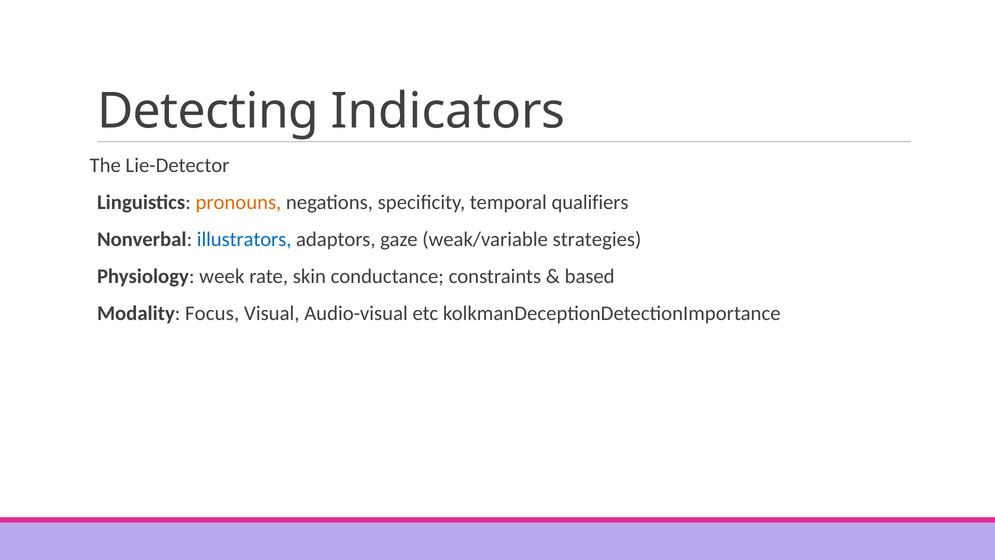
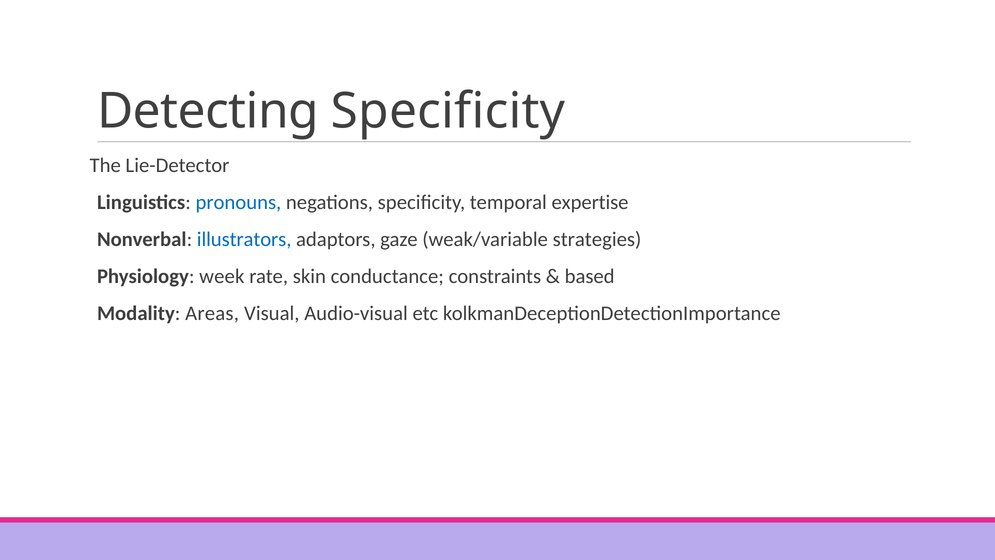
Detecting Indicators: Indicators -> Specificity
pronouns colour: orange -> blue
qualifiers: qualifiers -> expertise
Focus: Focus -> Areas
